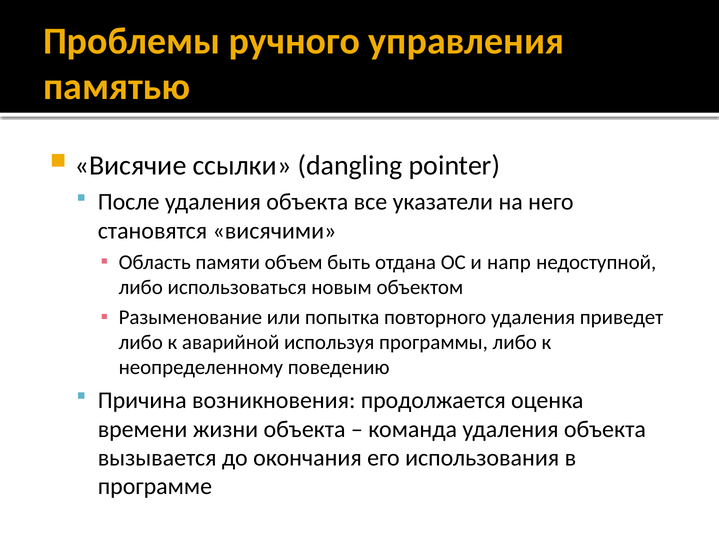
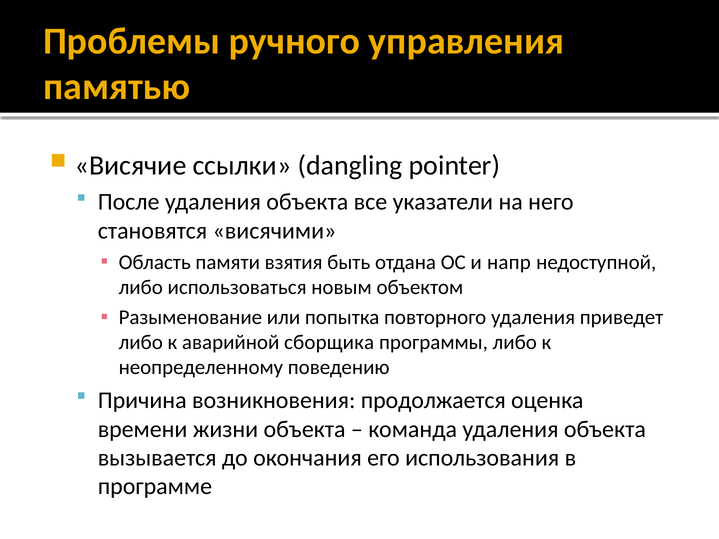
объем: объем -> взятия
используя: используя -> сборщика
